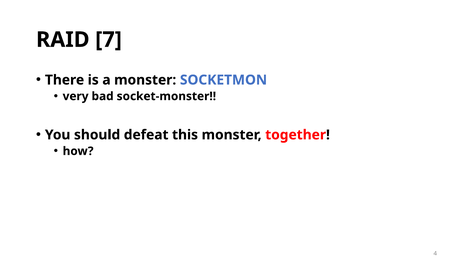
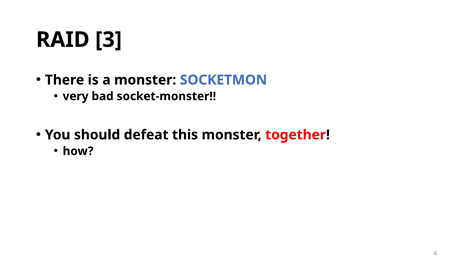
7: 7 -> 3
